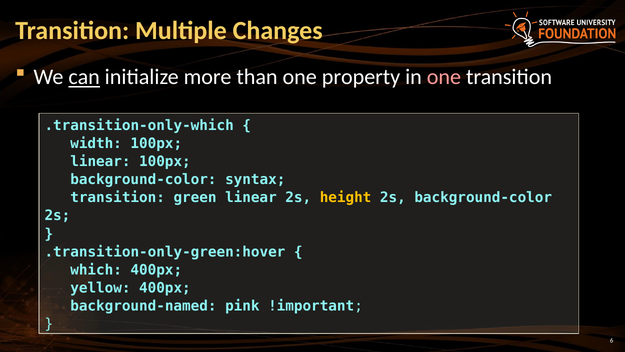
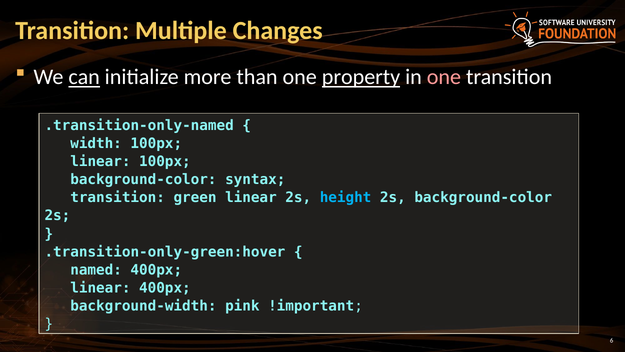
property underline: none -> present
.transition-only-which: .transition-only-which -> .transition-only-named
height colour: yellow -> light blue
which: which -> named
yellow at (100, 288): yellow -> linear
background-named: background-named -> background-width
